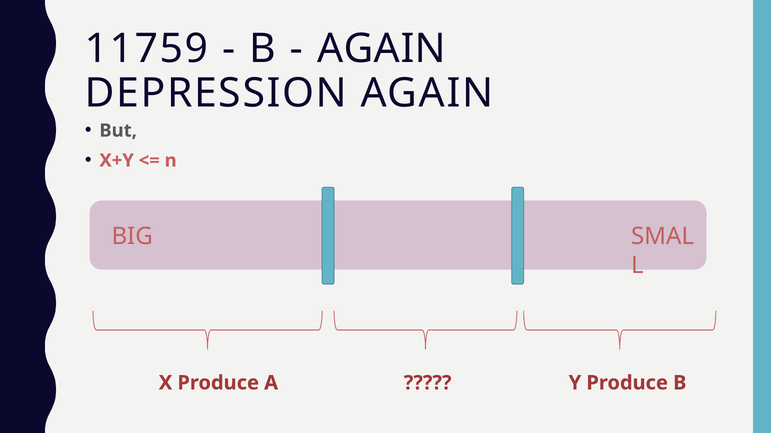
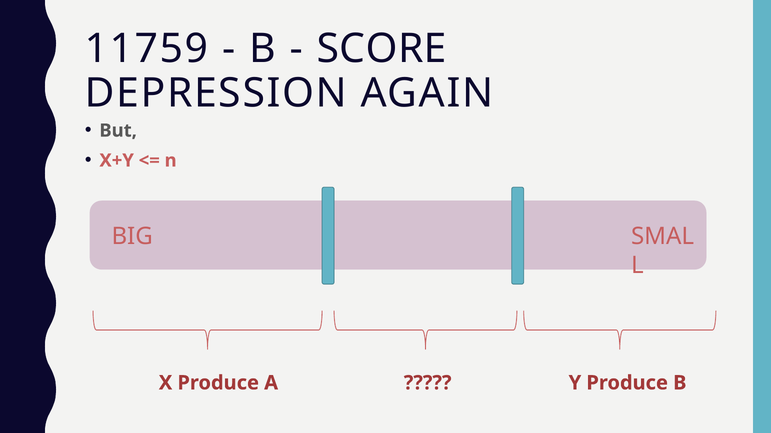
AGAIN at (382, 49): AGAIN -> SCORE
